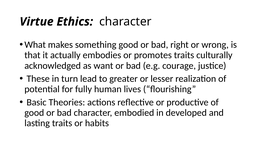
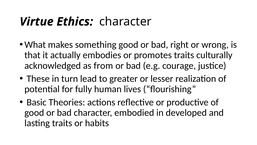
want: want -> from
